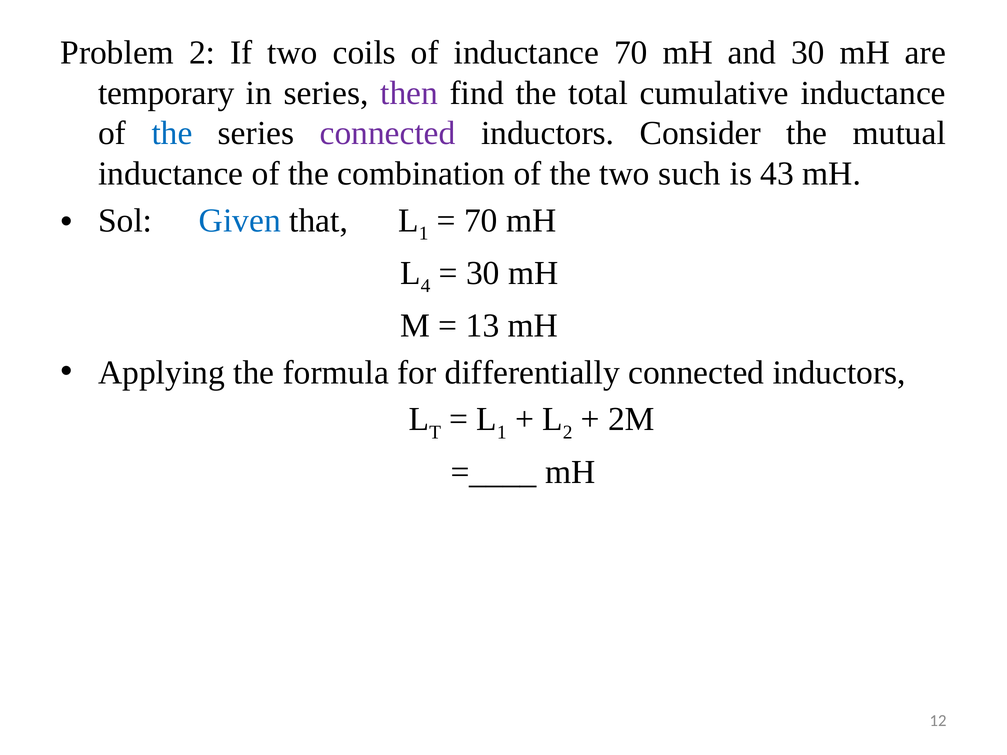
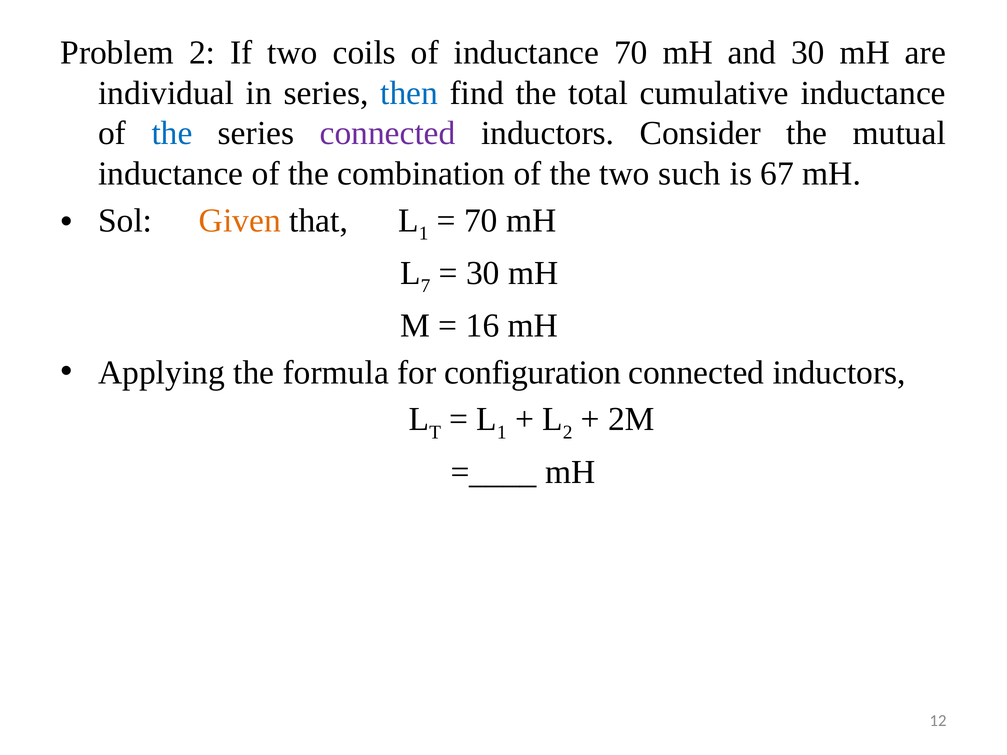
temporary: temporary -> individual
then colour: purple -> blue
43: 43 -> 67
Given colour: blue -> orange
4: 4 -> 7
13: 13 -> 16
differentially: differentially -> configuration
